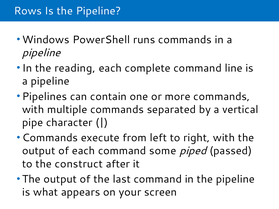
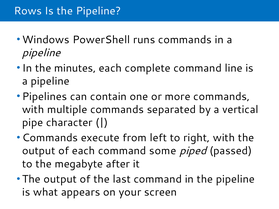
reading: reading -> minutes
construct: construct -> megabyte
